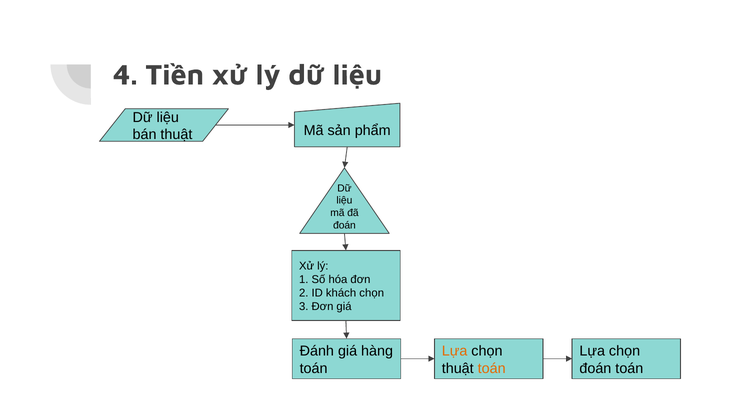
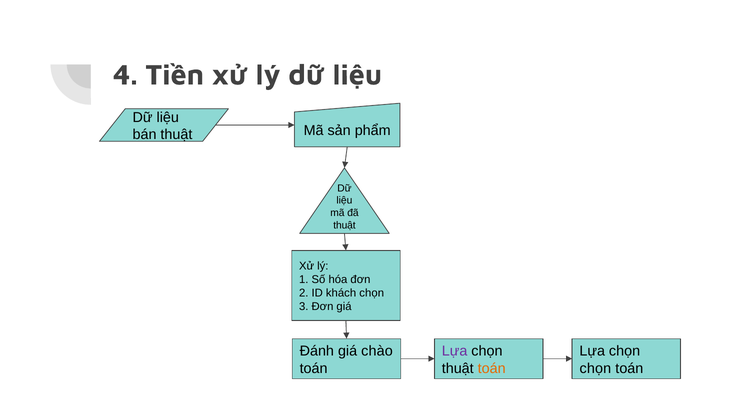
đoán at (344, 225): đoán -> thuật
hàng: hàng -> chào
Lựa at (455, 351) colour: orange -> purple
đoán at (595, 368): đoán -> chọn
